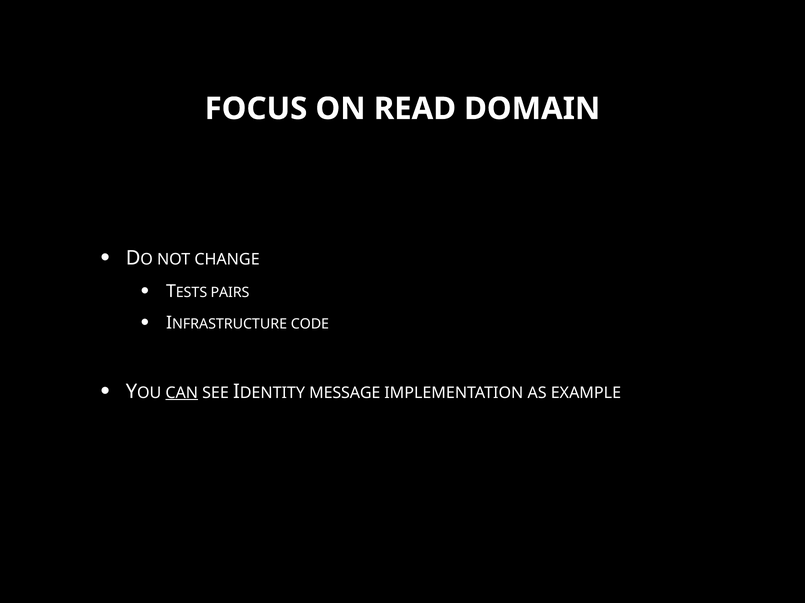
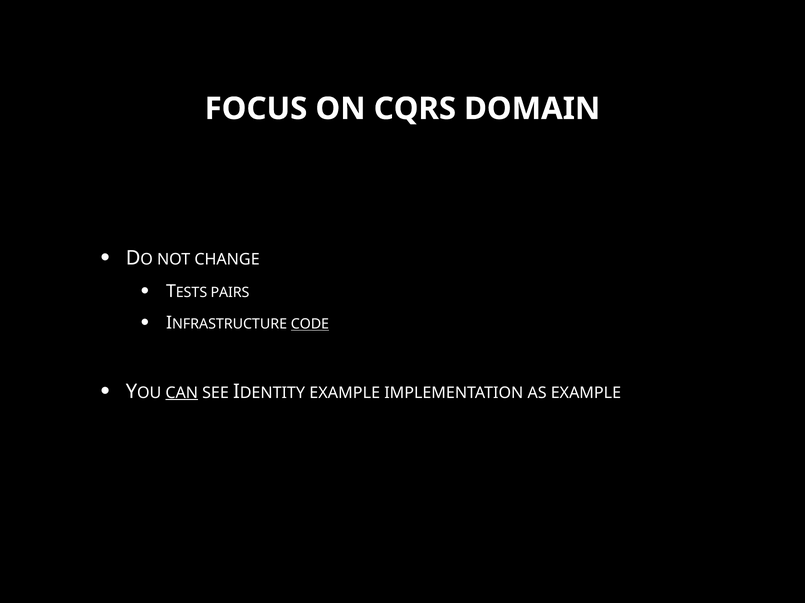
READ: READ -> CQRS
CODE underline: none -> present
MESSAGE at (345, 393): MESSAGE -> EXAMPLE
